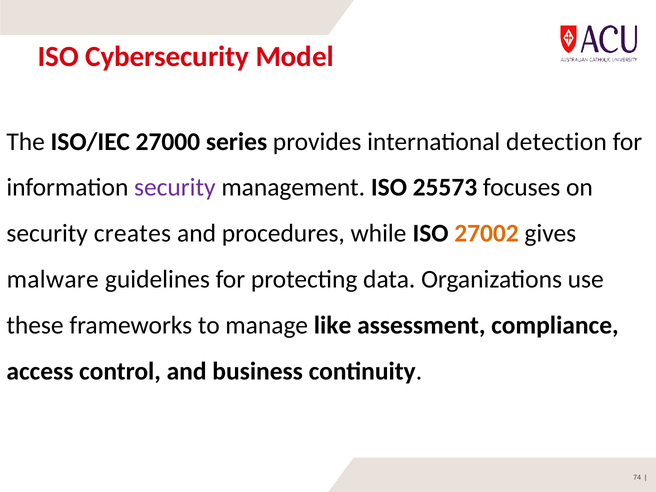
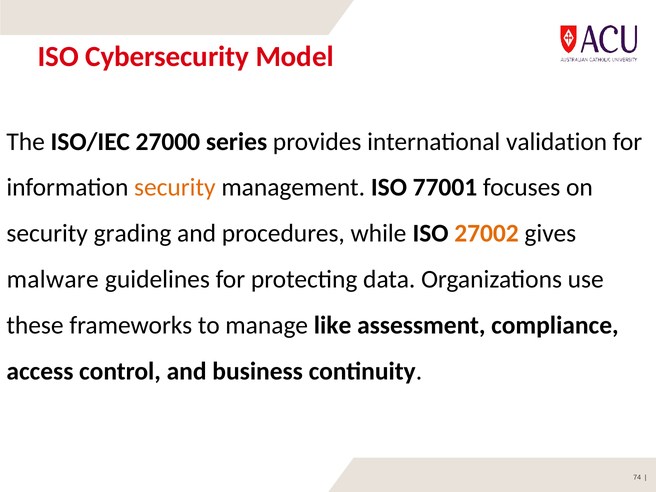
detection: detection -> validation
security at (175, 188) colour: purple -> orange
25573: 25573 -> 77001
creates: creates -> grading
